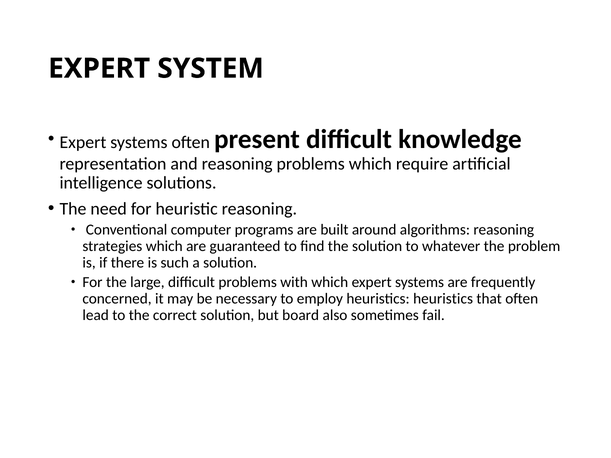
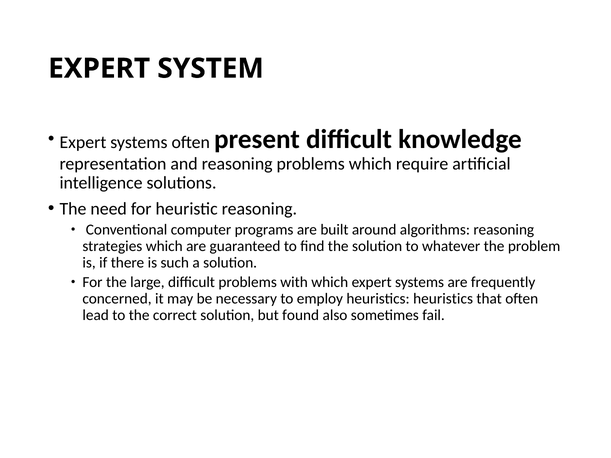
board: board -> found
